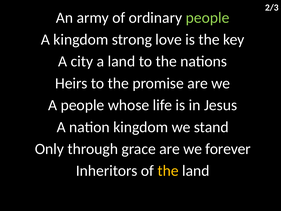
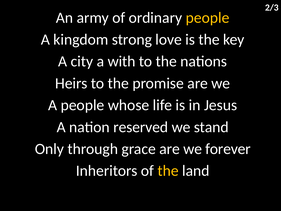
people at (208, 18) colour: light green -> yellow
a land: land -> with
nation kingdom: kingdom -> reserved
